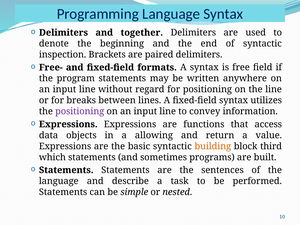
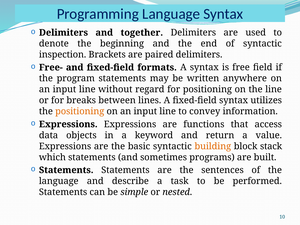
positioning at (80, 111) colour: purple -> orange
allowing: allowing -> keyword
third: third -> stack
